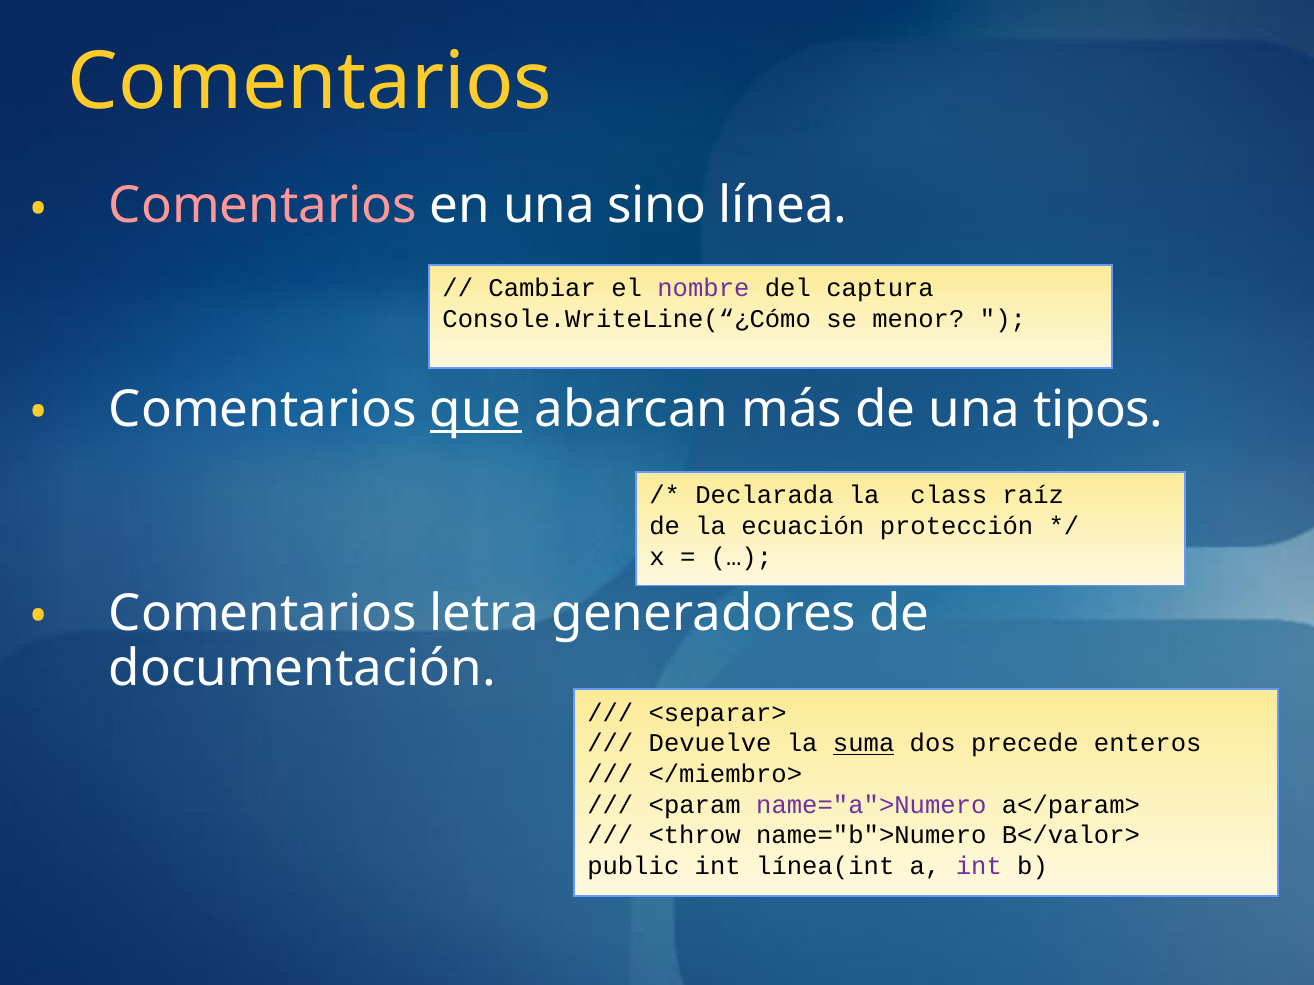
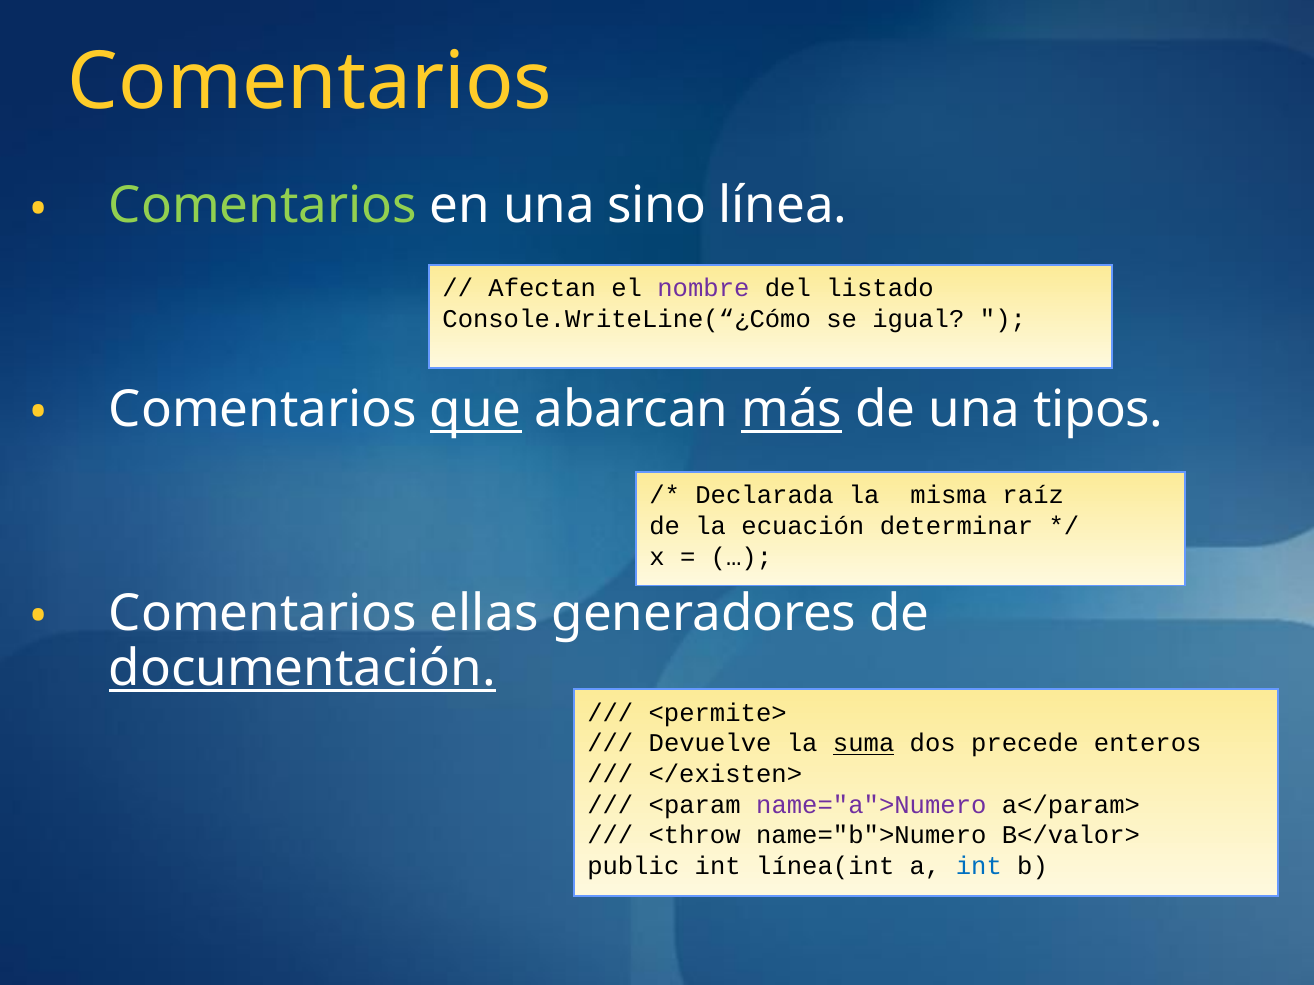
Comentarios at (263, 206) colour: pink -> light green
Cambiar: Cambiar -> Afectan
captura: captura -> listado
menor: menor -> igual
más underline: none -> present
class: class -> misma
protección: protección -> determinar
letra: letra -> ellas
documentación underline: none -> present
<separar>: <separar> -> <permite>
</miembro>: </miembro> -> </existen>
int at (979, 866) colour: purple -> blue
